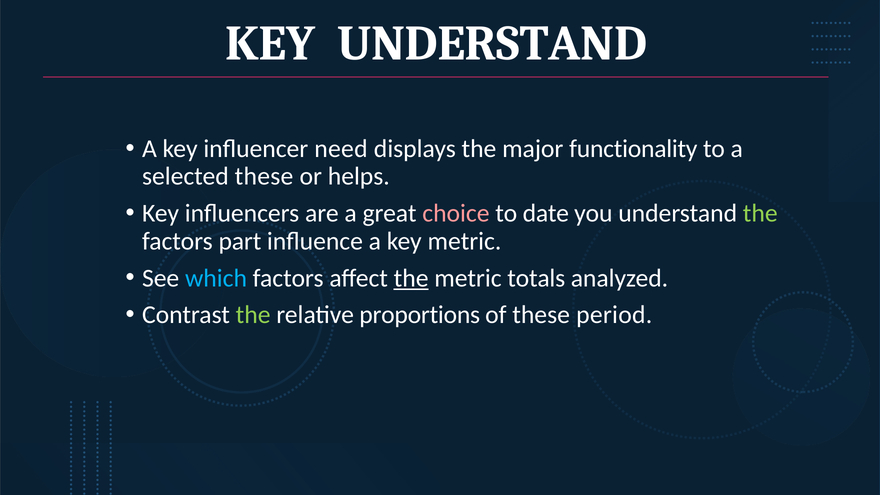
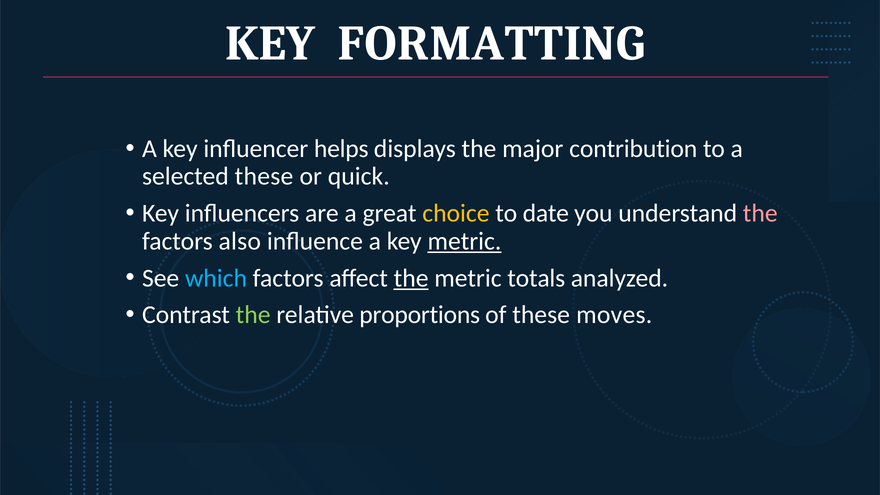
KEY UNDERSTAND: UNDERSTAND -> FORMATTING
need: need -> helps
functionality: functionality -> contribution
helps: helps -> quick
choice colour: pink -> yellow
the at (760, 213) colour: light green -> pink
part: part -> also
metric at (464, 241) underline: none -> present
period: period -> moves
